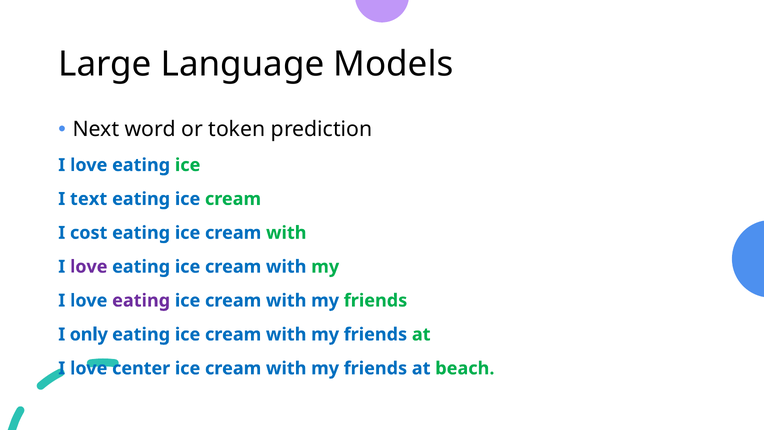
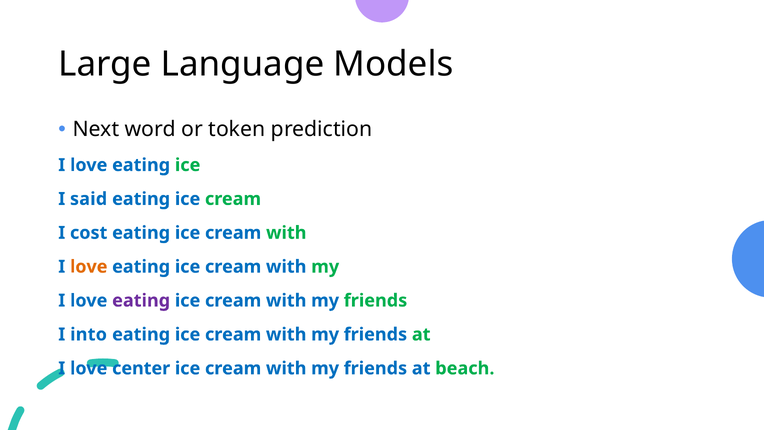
text: text -> said
love at (89, 267) colour: purple -> orange
only: only -> into
